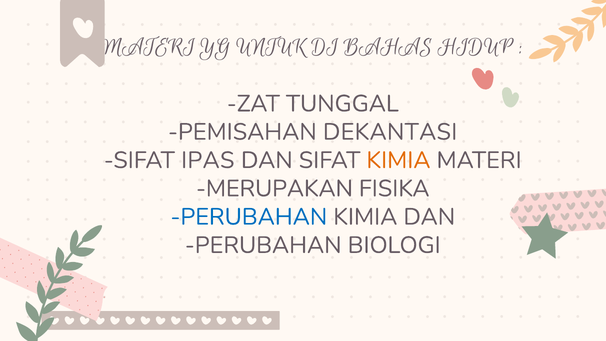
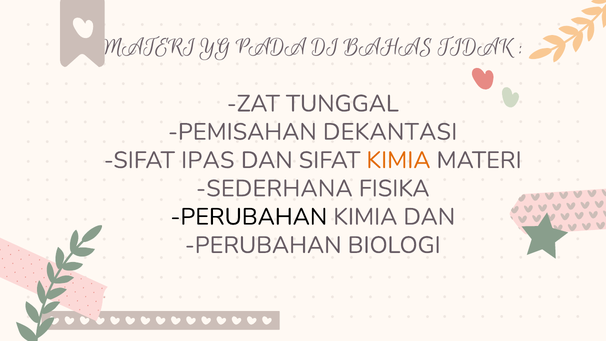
UNTUK: UNTUK -> PADA
HIDUP: HIDUP -> TIDAK
MERUPAKAN: MERUPAKAN -> SEDERHANA
PERUBAHAN at (249, 217) colour: blue -> black
